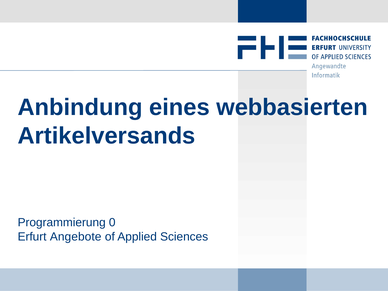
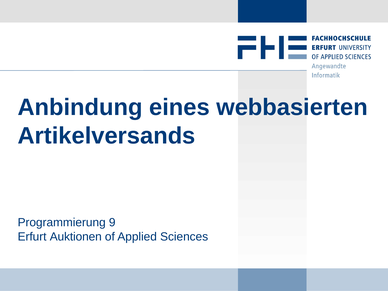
0: 0 -> 9
Angebote: Angebote -> Auktionen
